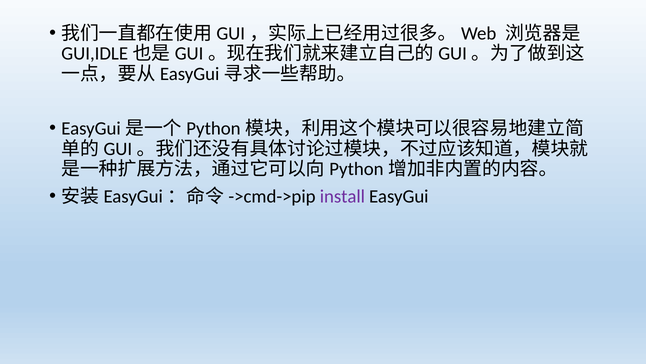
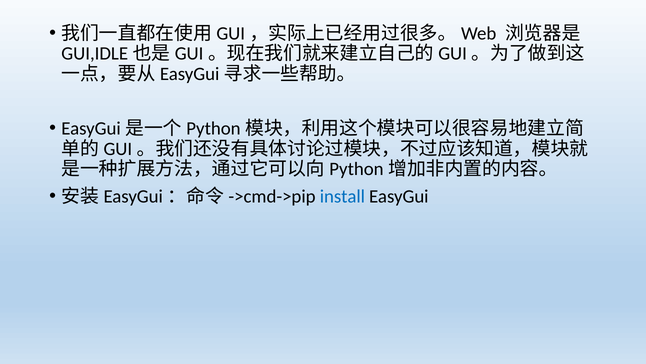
install colour: purple -> blue
